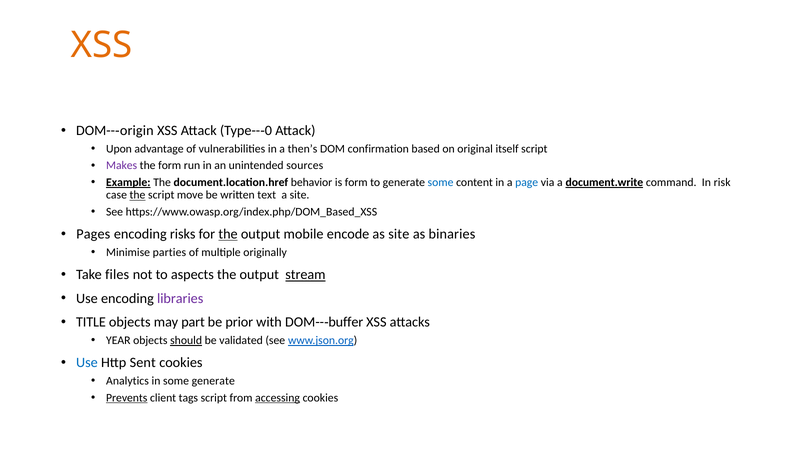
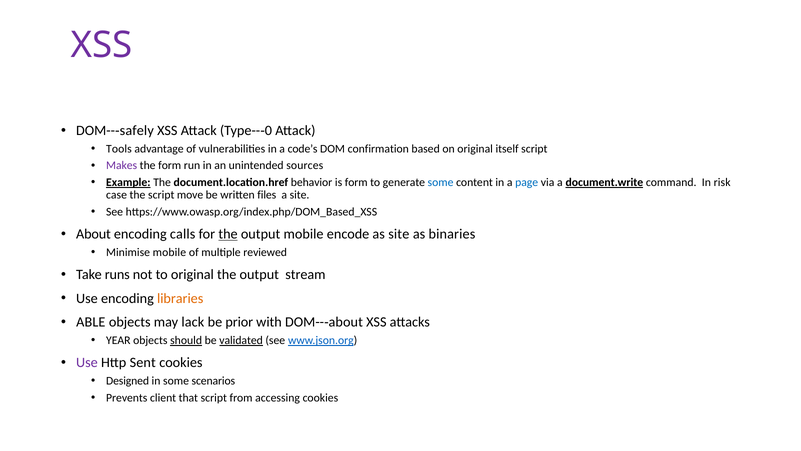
XSS at (101, 45) colour: orange -> purple
origin: origin -> safely
Upon: Upon -> Tools
then’s: then’s -> code’s
the at (137, 195) underline: present -> none
text: text -> files
Pages at (93, 234): Pages -> About
risks: risks -> calls
Minimise parties: parties -> mobile
originally: originally -> reviewed
files: files -> runs
to aspects: aspects -> original
stream underline: present -> none
libraries colour: purple -> orange
TITLE: TITLE -> ABLE
part: part -> lack
buffer at (346, 322): buffer -> about
validated underline: none -> present
Use at (87, 362) colour: blue -> purple
Analytics: Analytics -> Designed
some generate: generate -> scenarios
Prevents underline: present -> none
tags: tags -> that
accessing underline: present -> none
